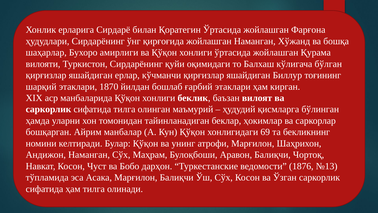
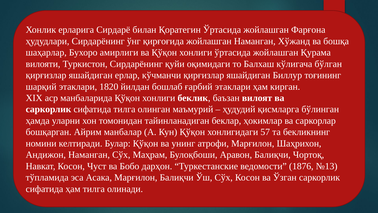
1870: 1870 -> 1820
69: 69 -> 57
